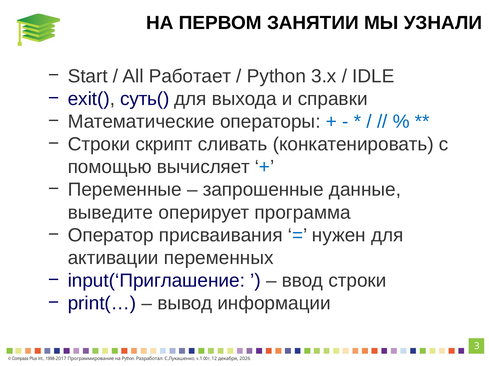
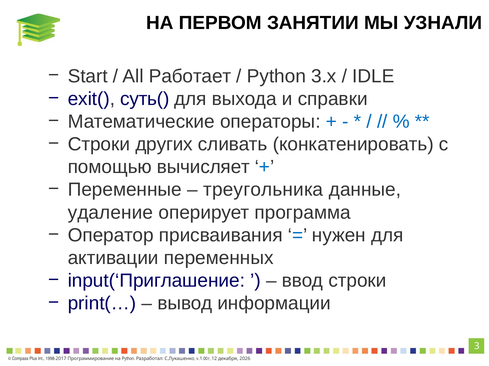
скрипт: скрипт -> других
запрошенные: запрошенные -> треугольника
выведите: выведите -> удаление
